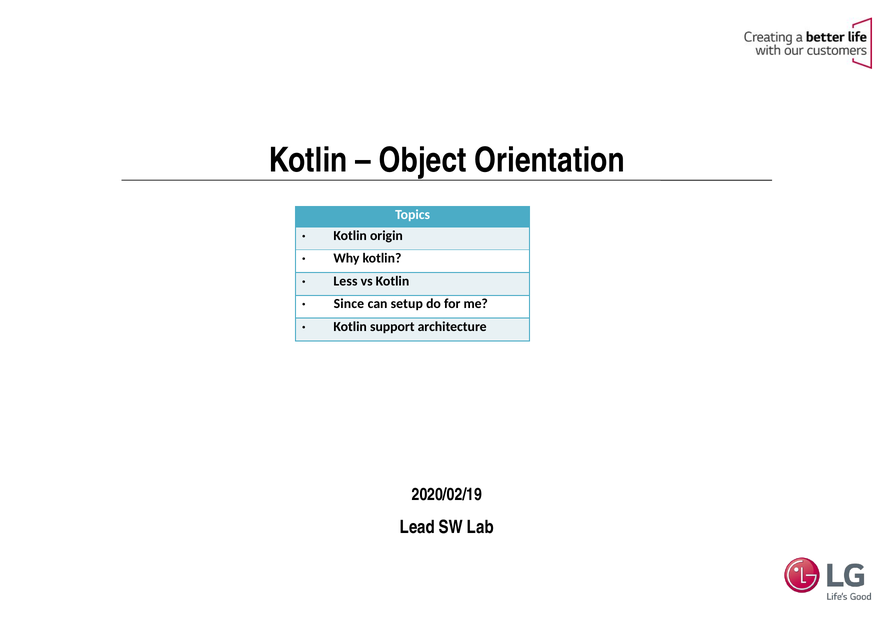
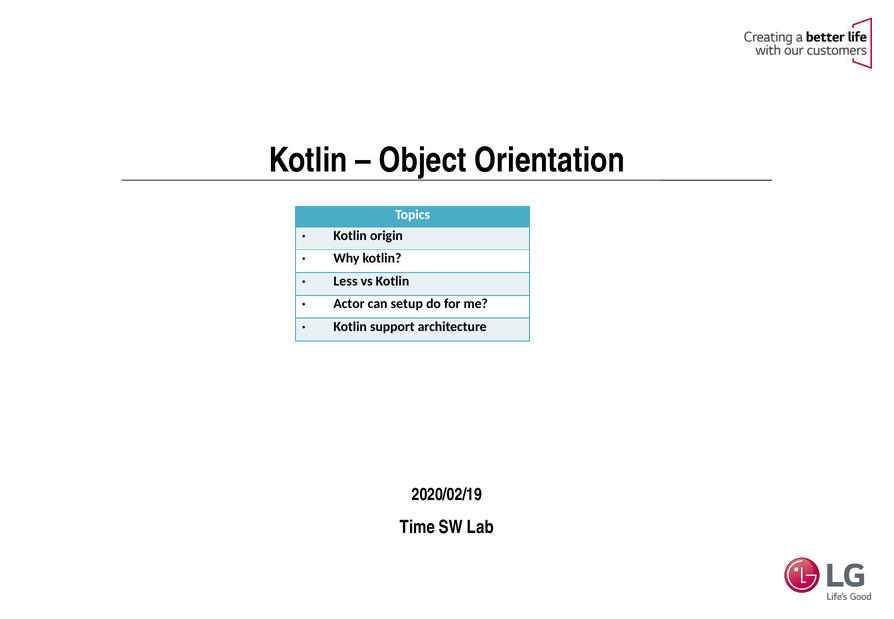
Since: Since -> Actor
Lead: Lead -> Time
